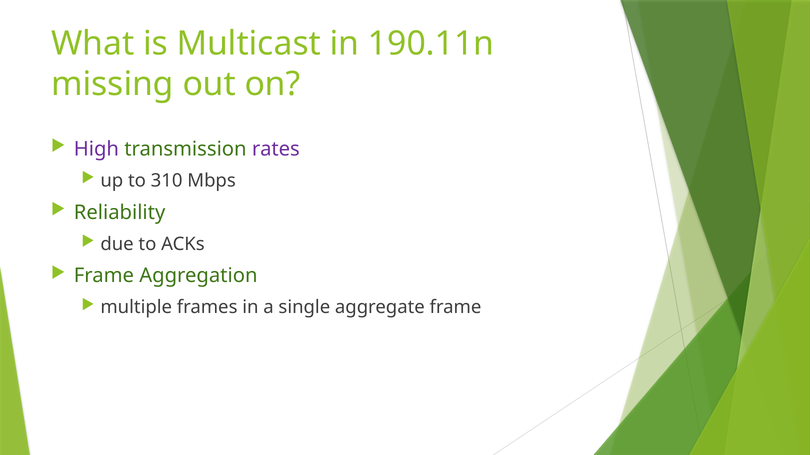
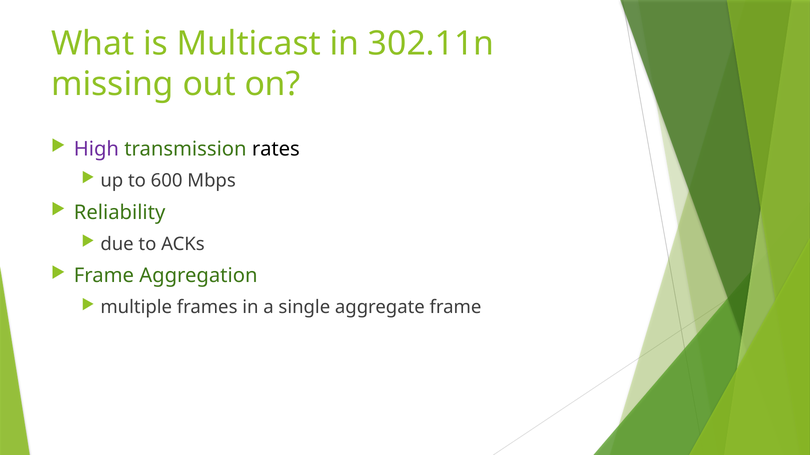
190.11n: 190.11n -> 302.11n
rates colour: purple -> black
310: 310 -> 600
